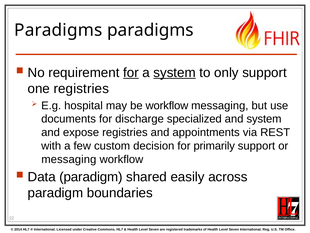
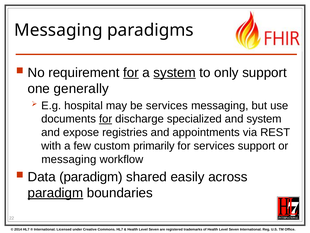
Paradigms at (58, 30): Paradigms -> Messaging
one registries: registries -> generally
be workflow: workflow -> services
for at (106, 119) underline: none -> present
decision: decision -> primarily
for primarily: primarily -> services
paradigm at (55, 193) underline: none -> present
